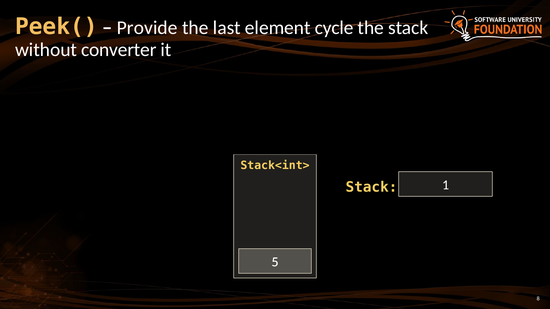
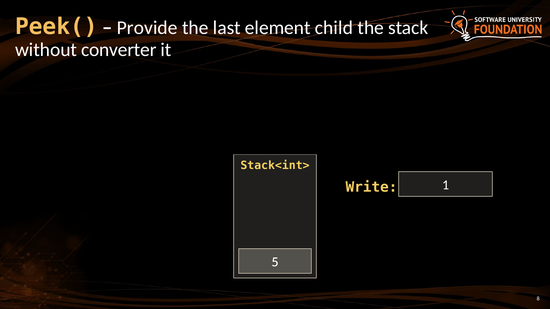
cycle: cycle -> child
Stack at (372, 187): Stack -> Write
